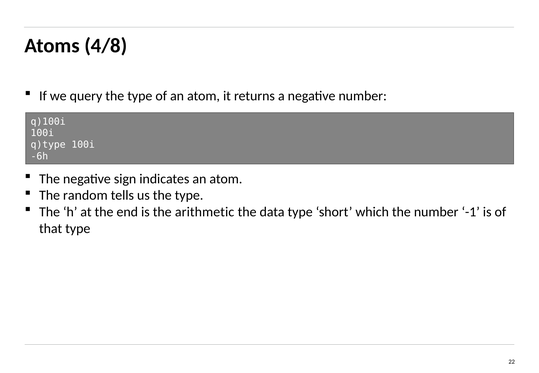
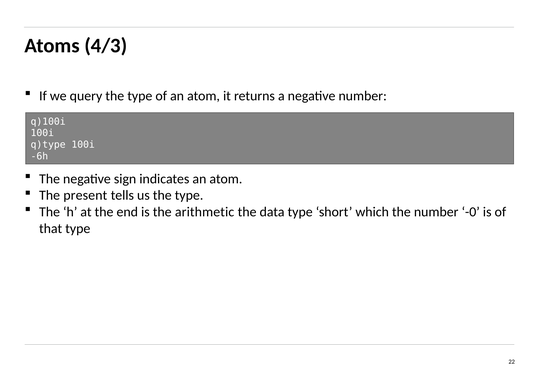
4/8: 4/8 -> 4/3
random: random -> present
-1: -1 -> -0
